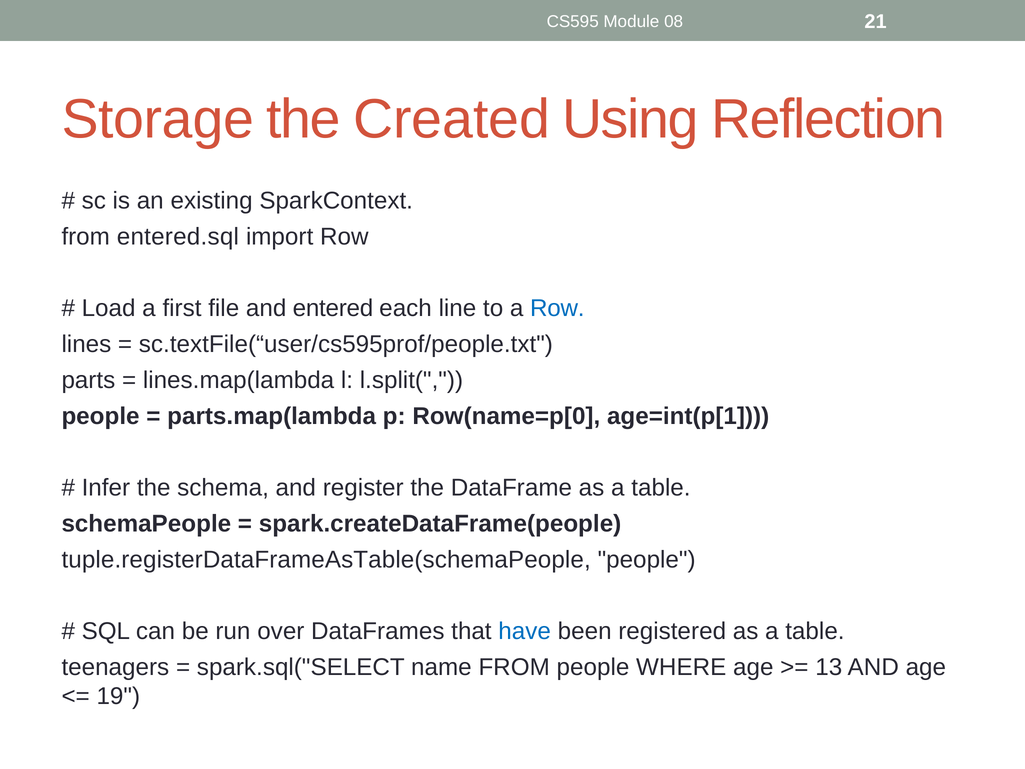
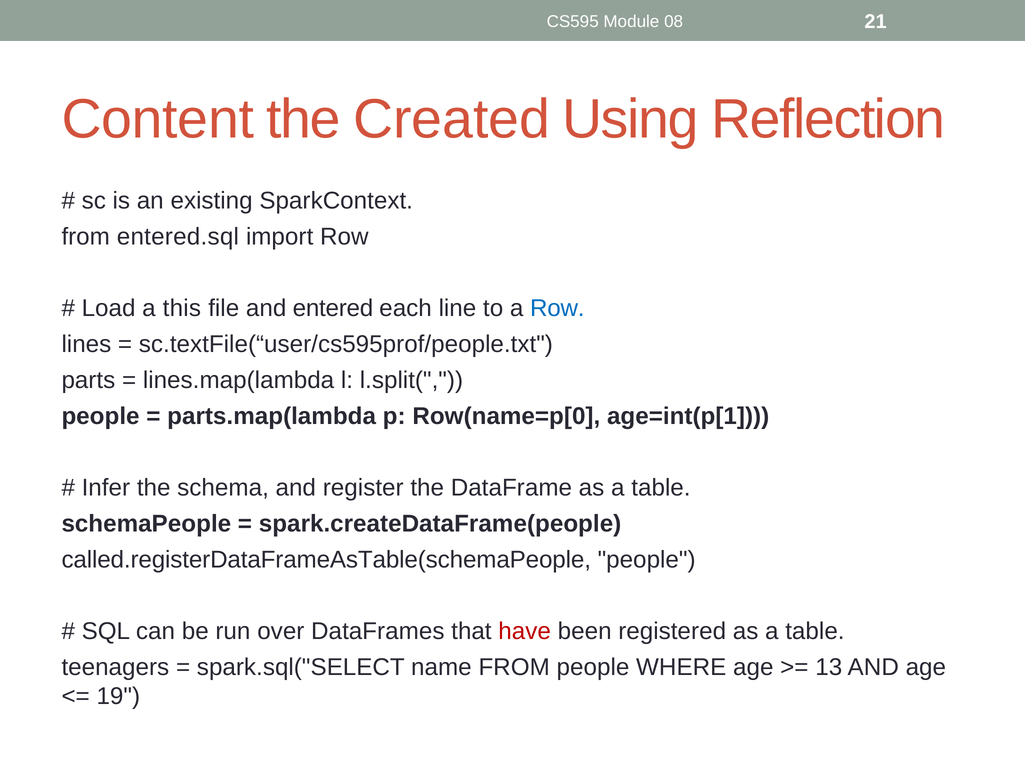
Storage: Storage -> Content
first: first -> this
tuple.registerDataFrameAsTable(schemaPeople: tuple.registerDataFrameAsTable(schemaPeople -> called.registerDataFrameAsTable(schemaPeople
have colour: blue -> red
